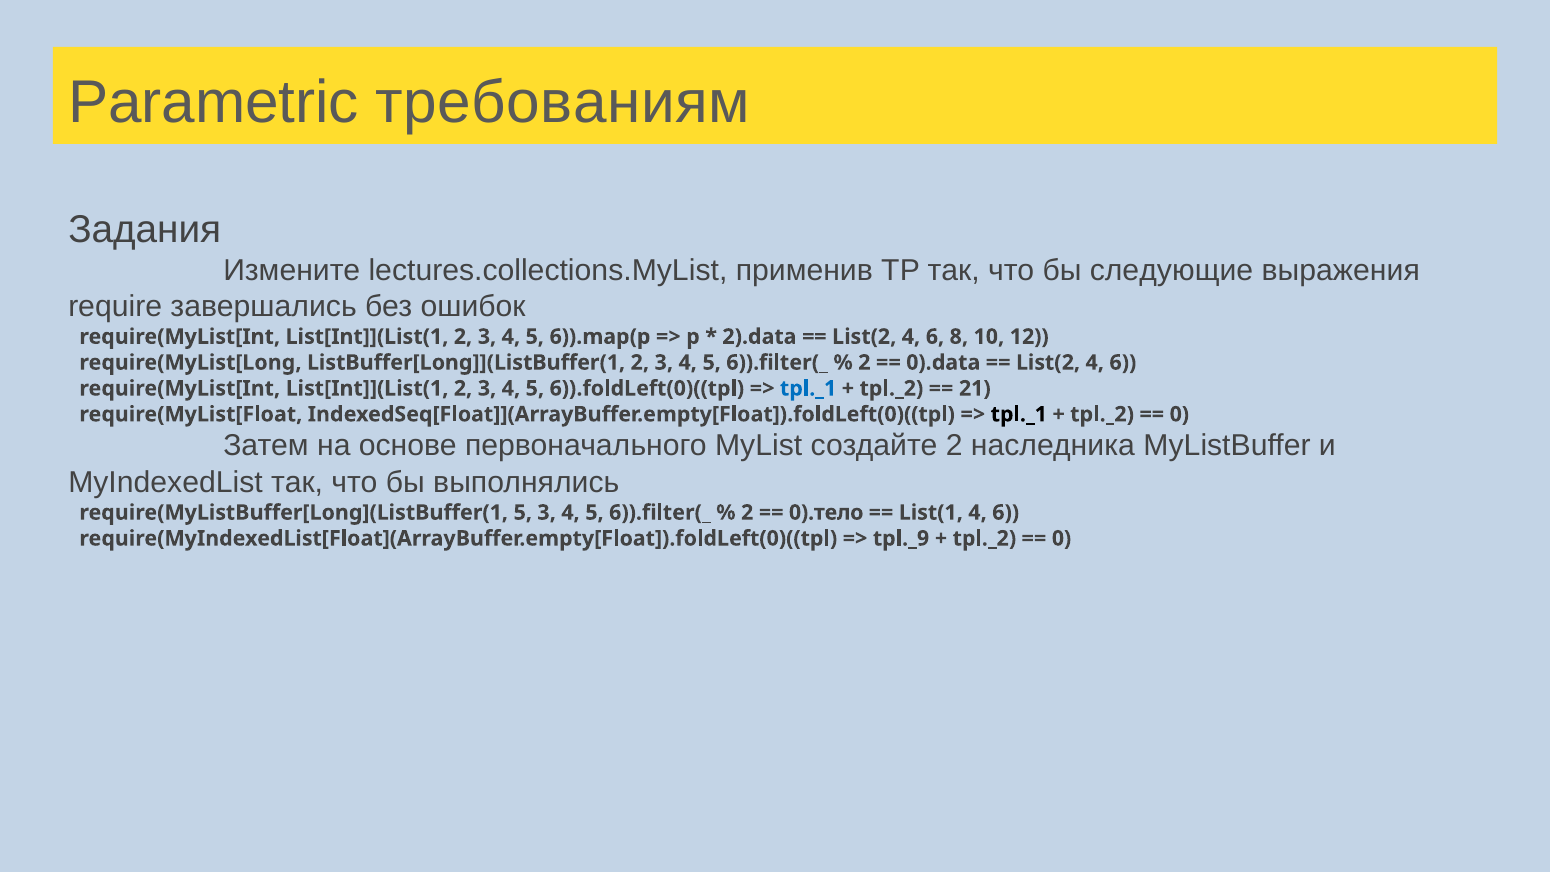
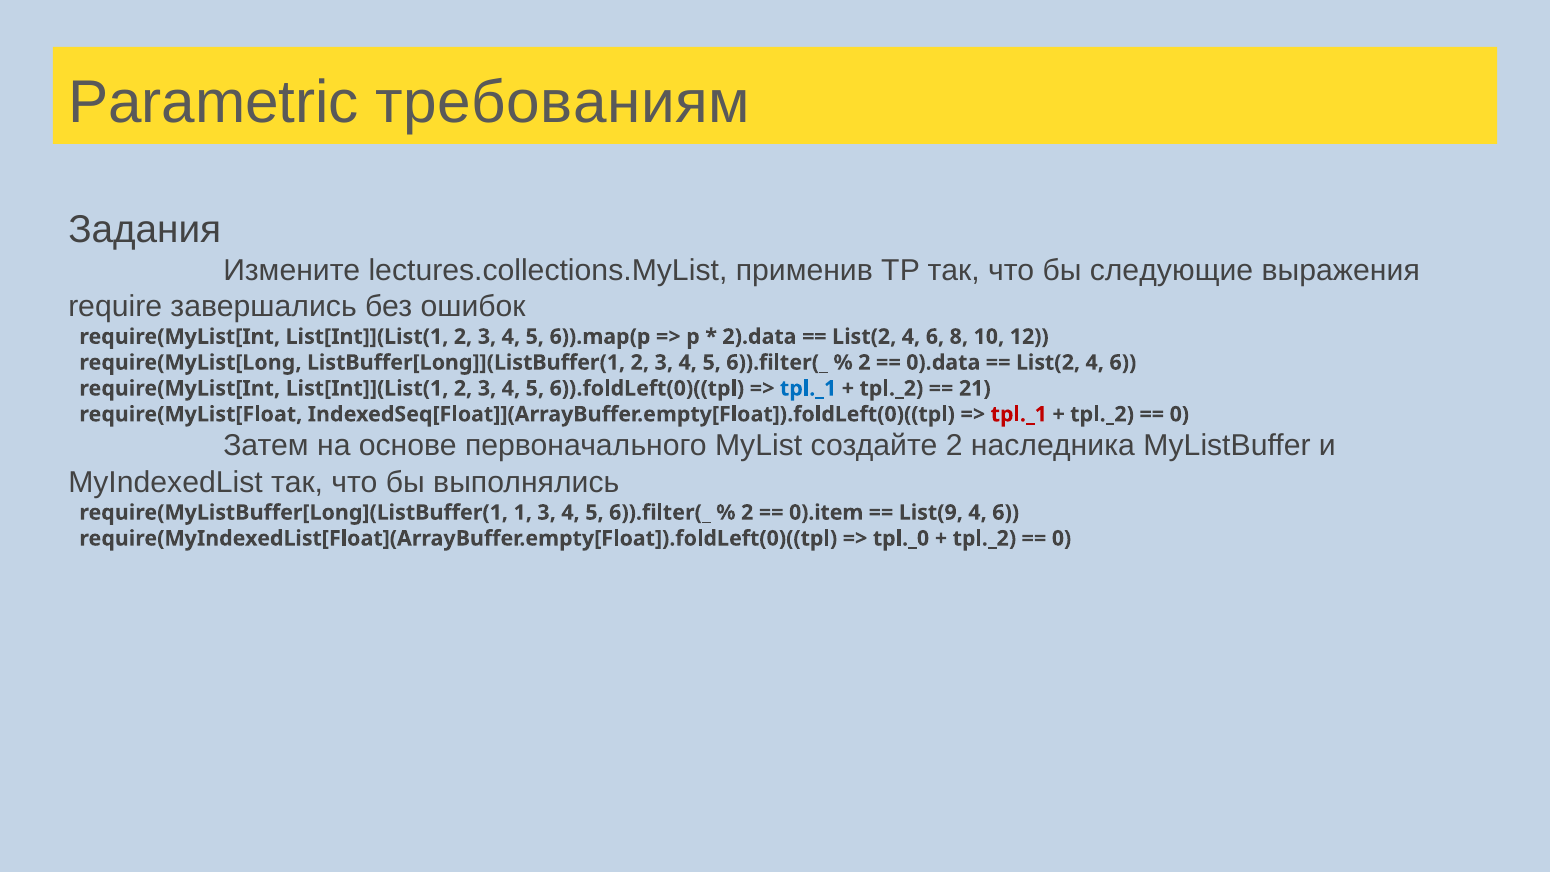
tpl._1 at (1019, 414) colour: black -> red
require(MyListBuffer[Long](ListBuffer(1 5: 5 -> 1
0).тело: 0).тело -> 0).item
List(1: List(1 -> List(9
tpl._9: tpl._9 -> tpl._0
